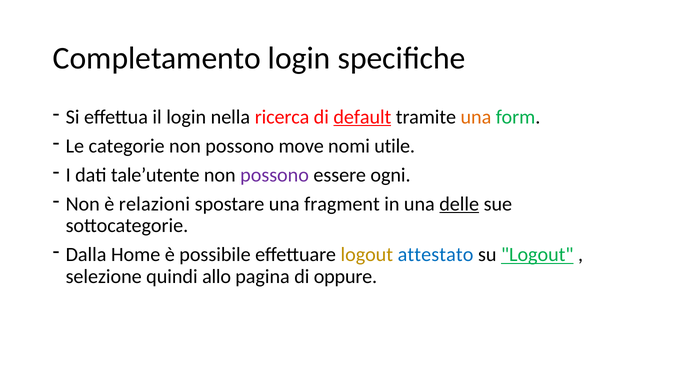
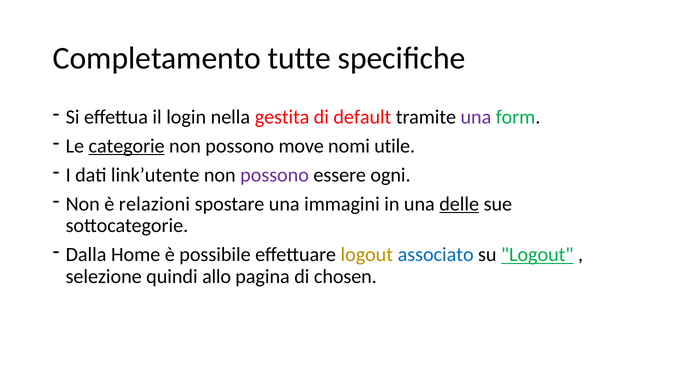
Completamento login: login -> tutte
ricerca: ricerca -> gestita
default underline: present -> none
una at (476, 117) colour: orange -> purple
categorie underline: none -> present
tale’utente: tale’utente -> link’utente
fragment: fragment -> immagini
attestato: attestato -> associato
oppure: oppure -> chosen
